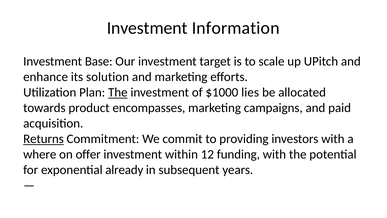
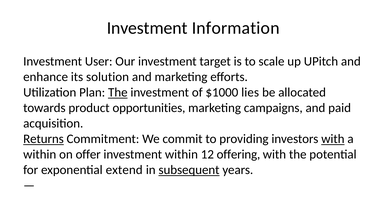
Base: Base -> User
encompasses: encompasses -> opportunities
with at (333, 139) underline: none -> present
where at (40, 154): where -> within
funding: funding -> offering
already: already -> extend
subsequent underline: none -> present
